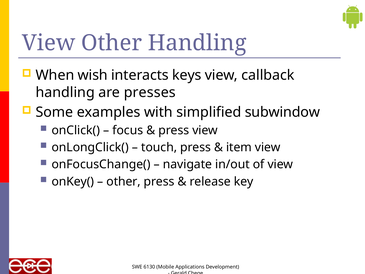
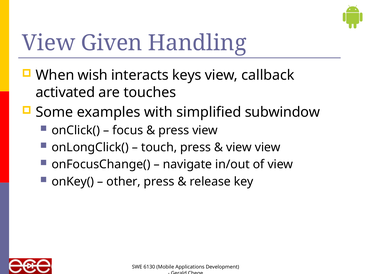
View Other: Other -> Given
handling at (65, 92): handling -> activated
presses: presses -> touches
item at (239, 147): item -> view
